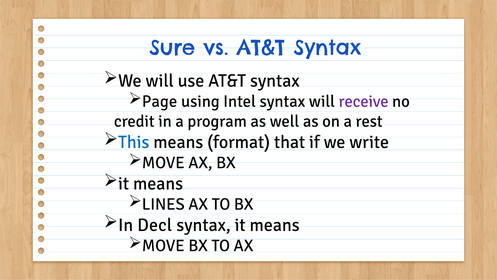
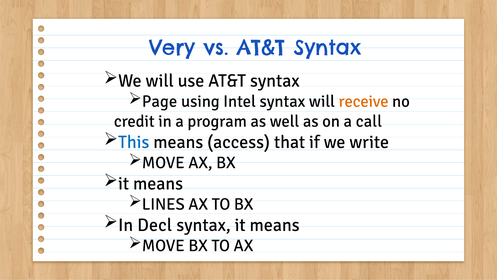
Sure: Sure -> Very
receive colour: purple -> orange
rest: rest -> call
format: format -> access
